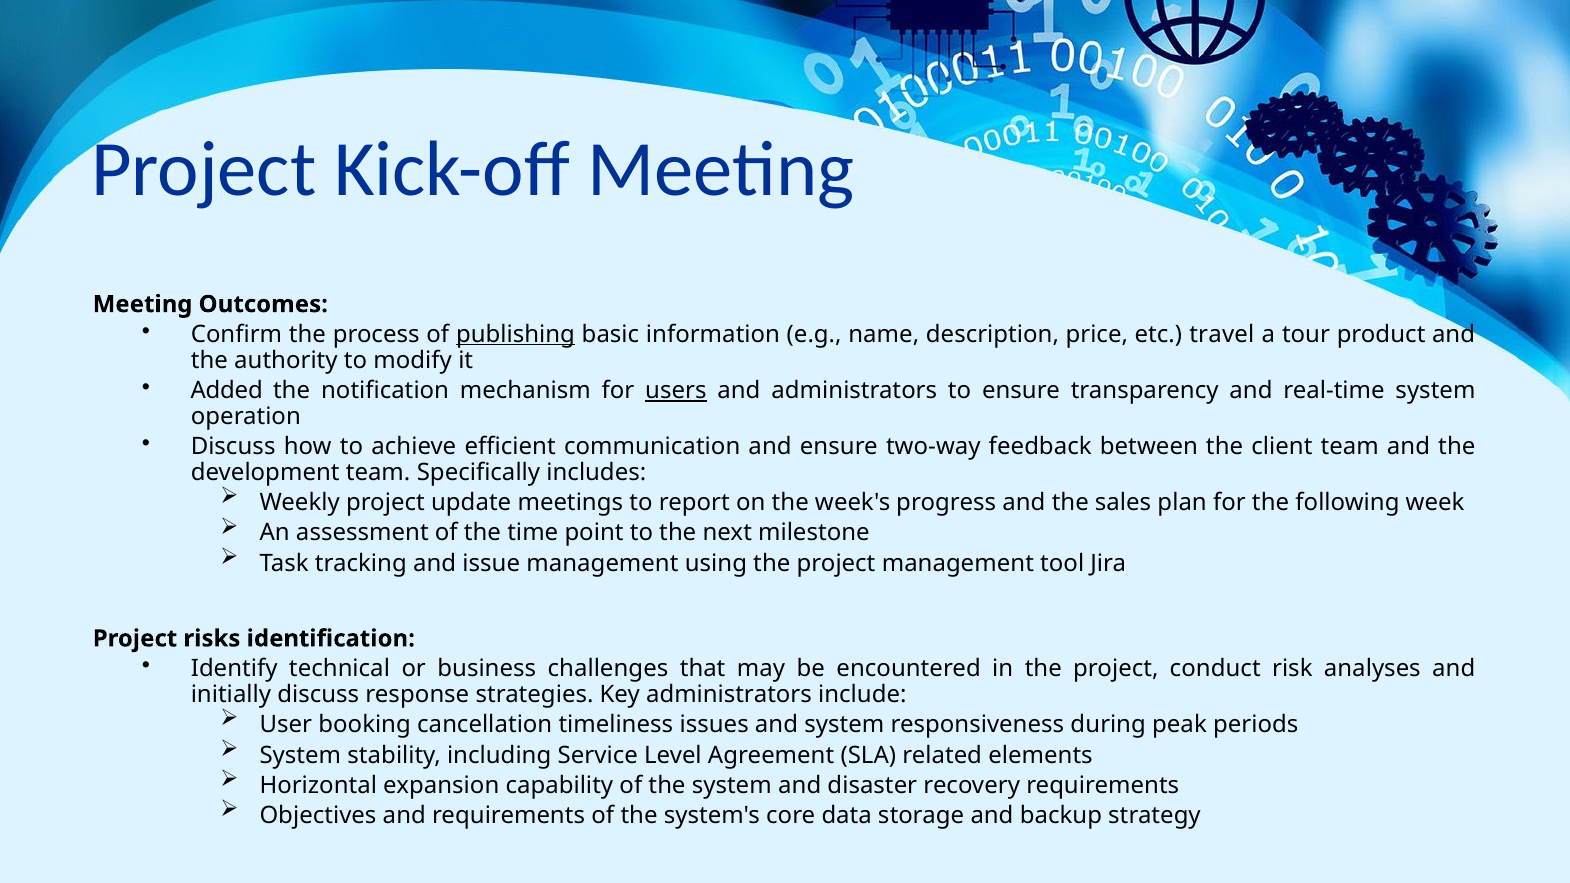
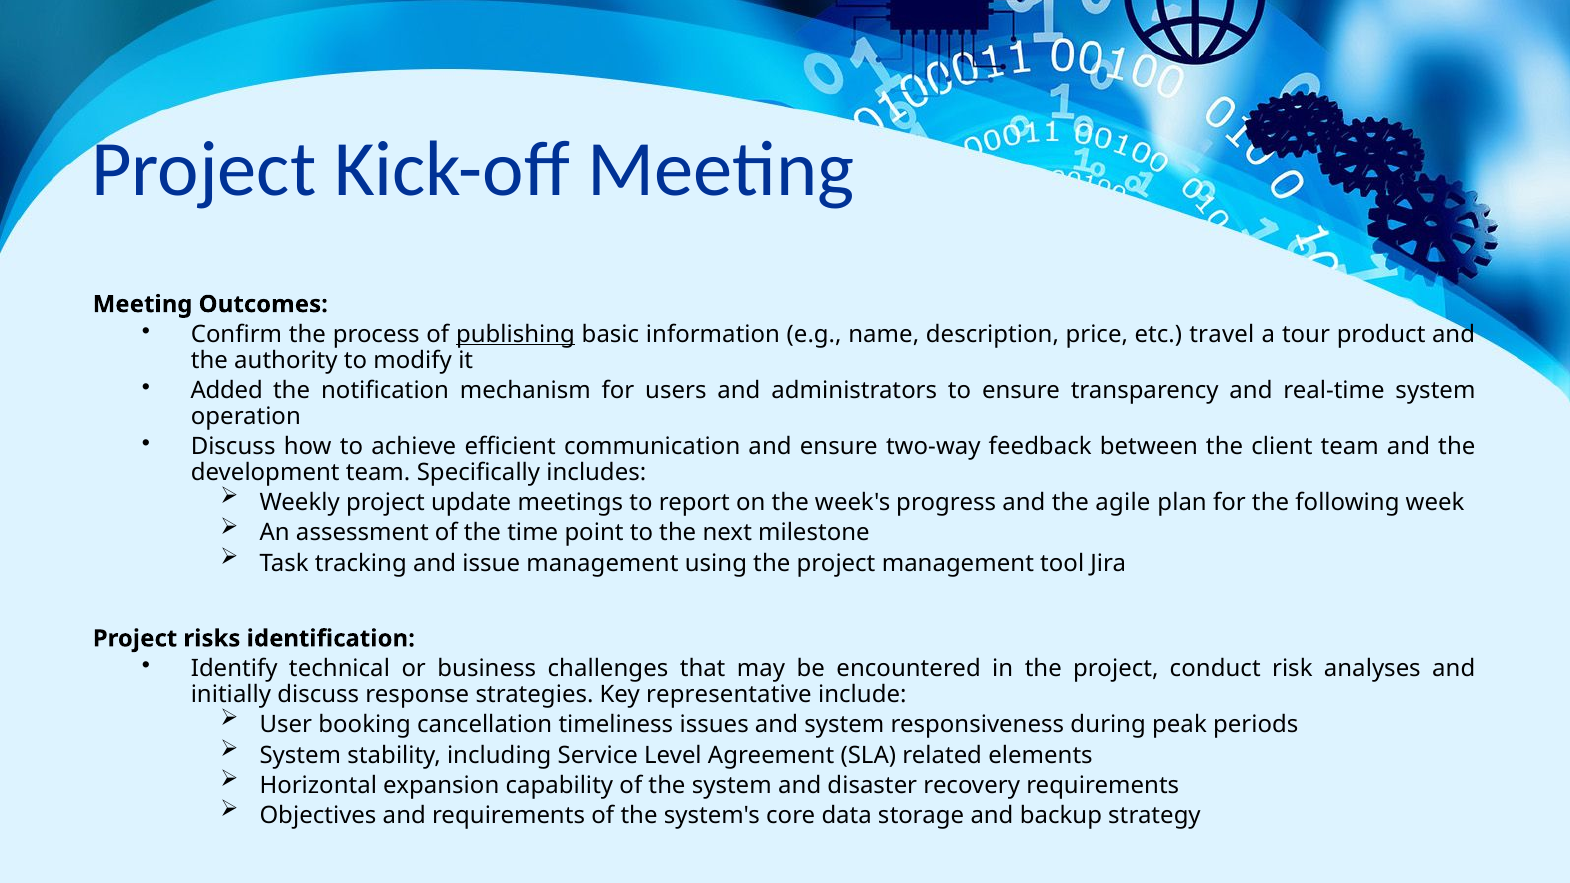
users underline: present -> none
sales: sales -> agile
Key administrators: administrators -> representative
